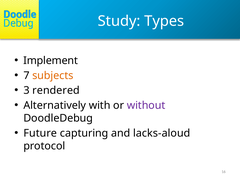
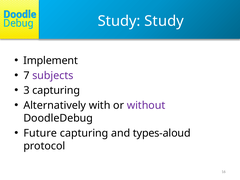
Study Types: Types -> Study
subjects colour: orange -> purple
3 rendered: rendered -> capturing
lacks-aloud: lacks-aloud -> types-aloud
